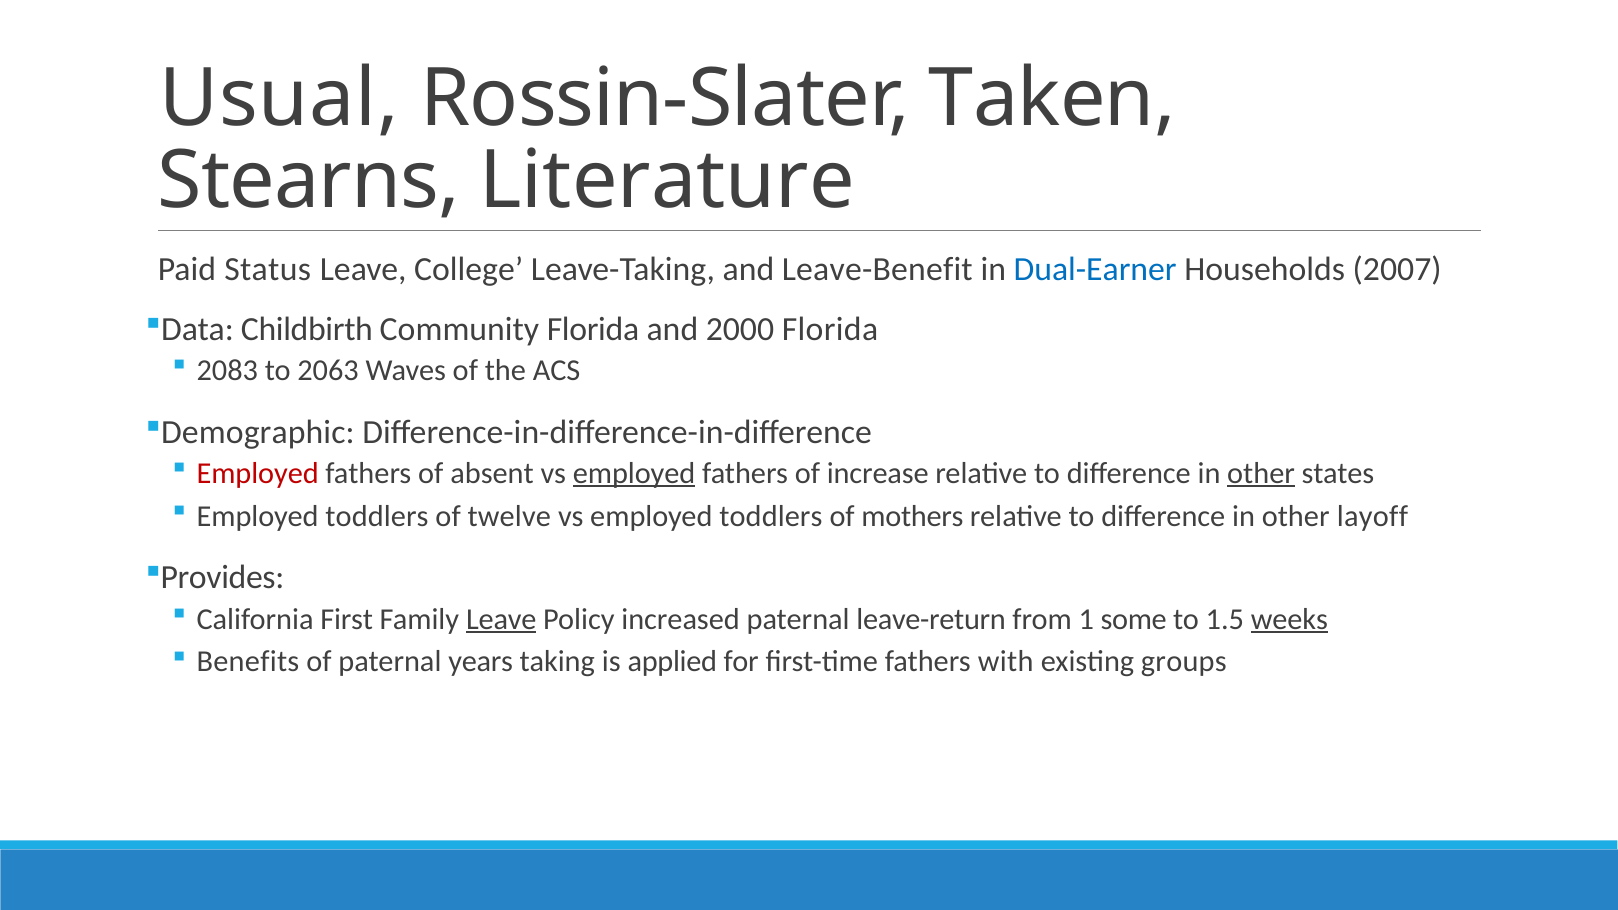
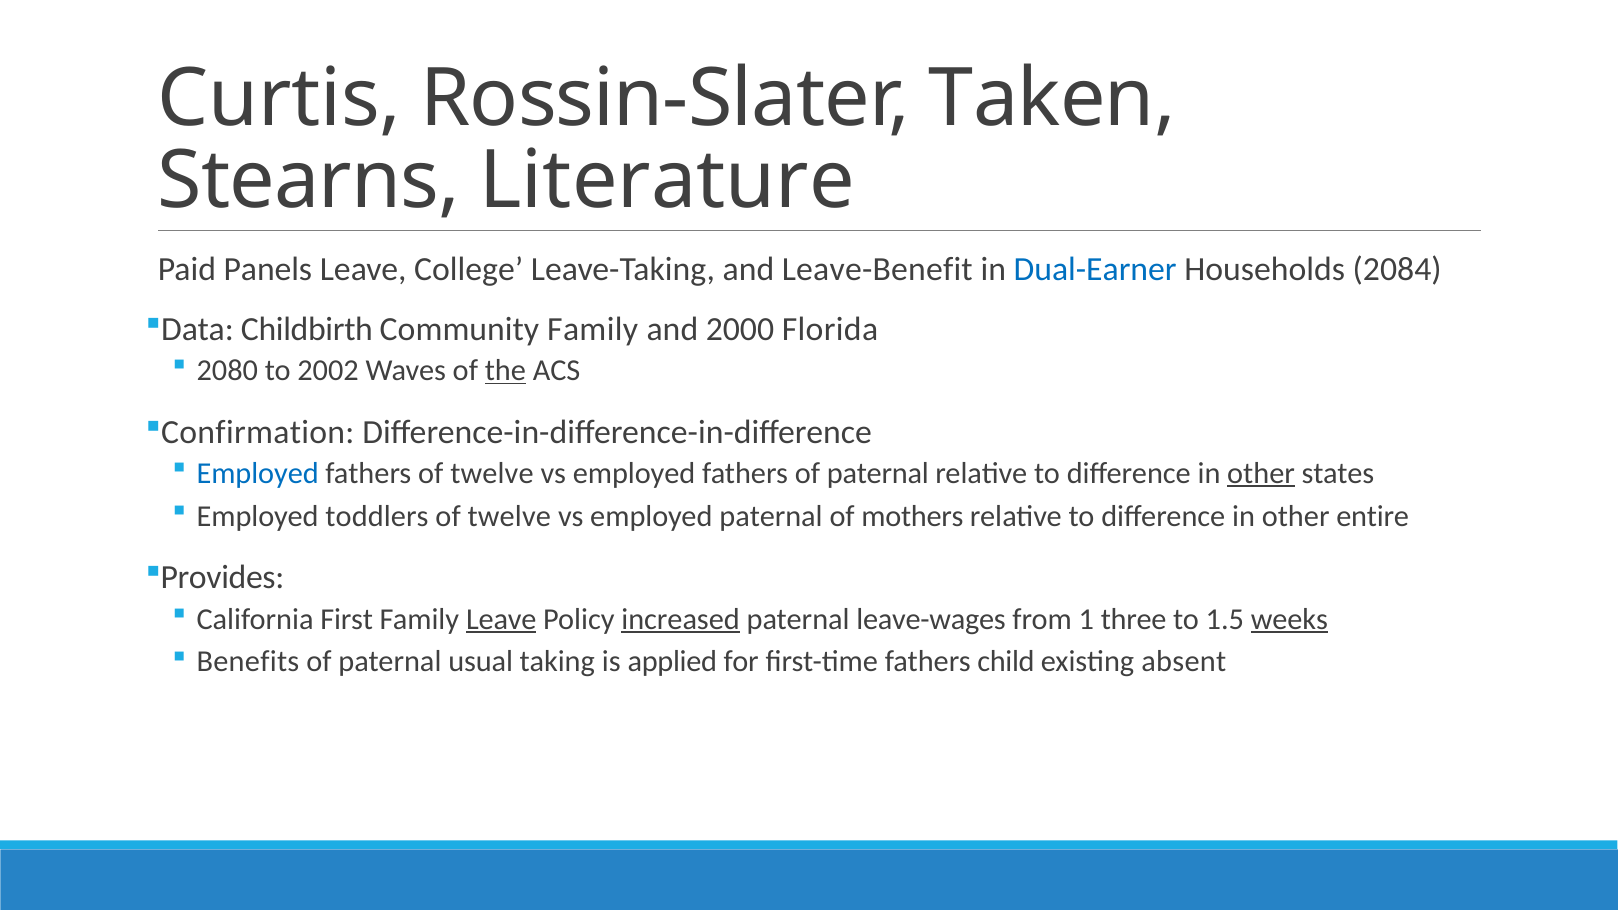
Usual: Usual -> Curtis
Status: Status -> Panels
2007: 2007 -> 2084
Community Florida: Florida -> Family
2083: 2083 -> 2080
2063: 2063 -> 2002
the underline: none -> present
Demographic: Demographic -> Confirmation
Employed at (258, 473) colour: red -> blue
fathers of absent: absent -> twelve
employed at (634, 473) underline: present -> none
fathers of increase: increase -> paternal
vs employed toddlers: toddlers -> paternal
layoff: layoff -> entire
increased underline: none -> present
leave-return: leave-return -> leave-wages
some: some -> three
years: years -> usual
with: with -> child
groups: groups -> absent
